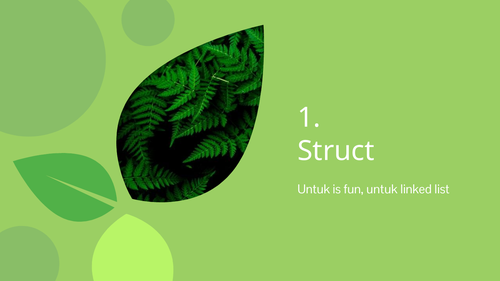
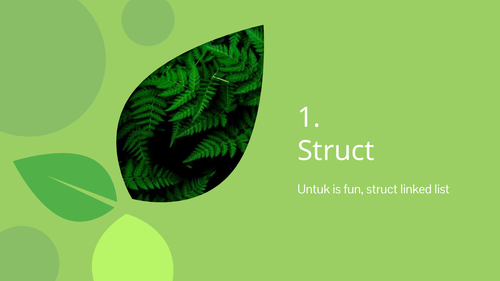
fun untuk: untuk -> struct
